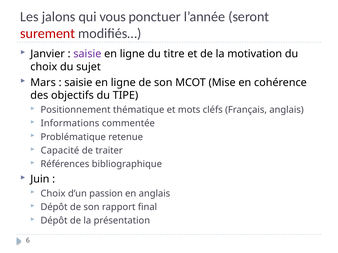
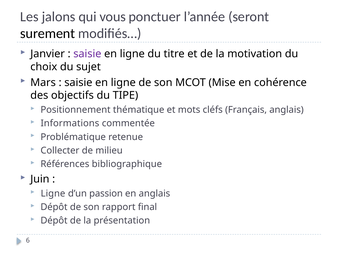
surement colour: red -> black
Capacité: Capacité -> Collecter
traiter: traiter -> milieu
Choix at (53, 194): Choix -> Ligne
